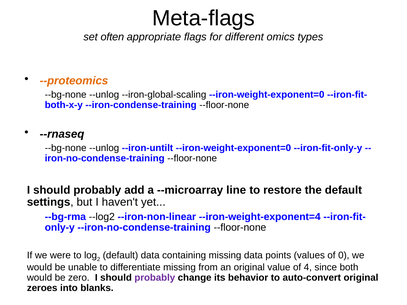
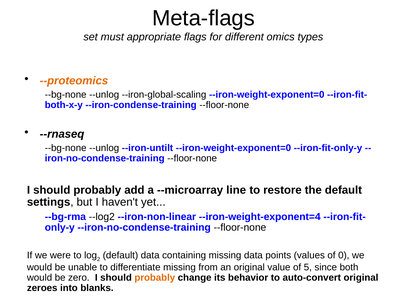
often: often -> must
4: 4 -> 5
probably at (155, 278) colour: purple -> orange
